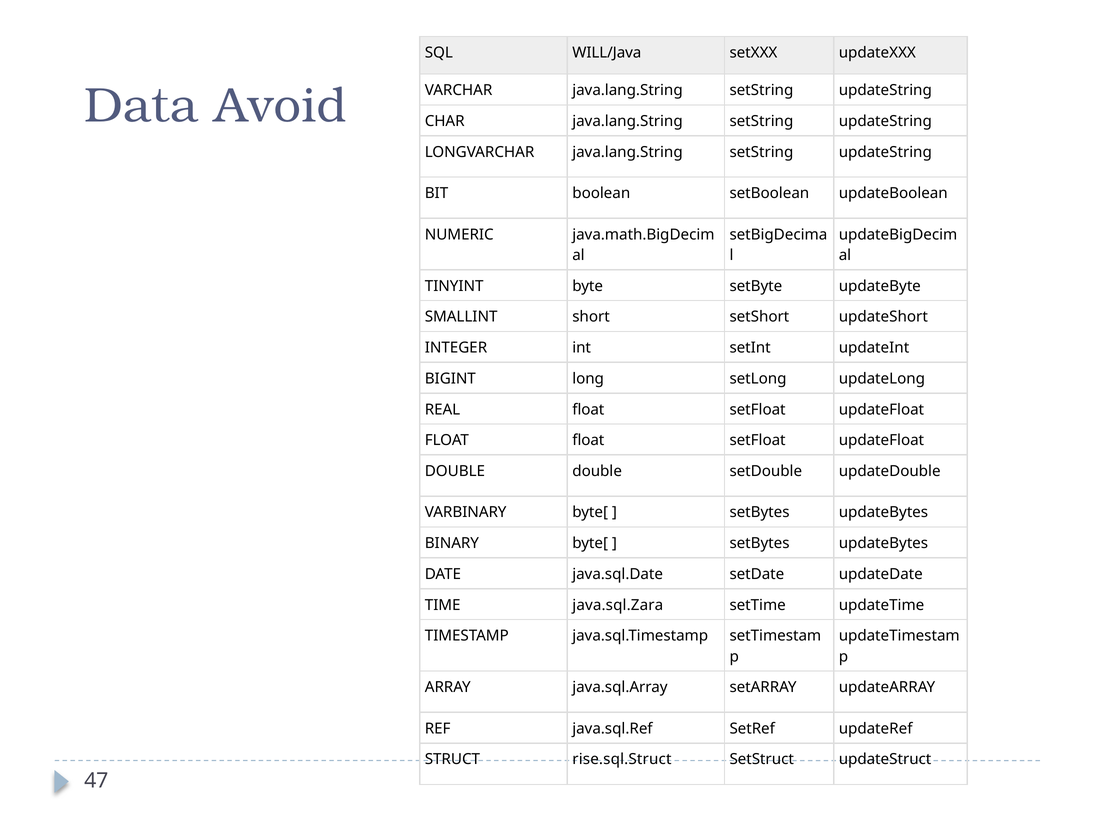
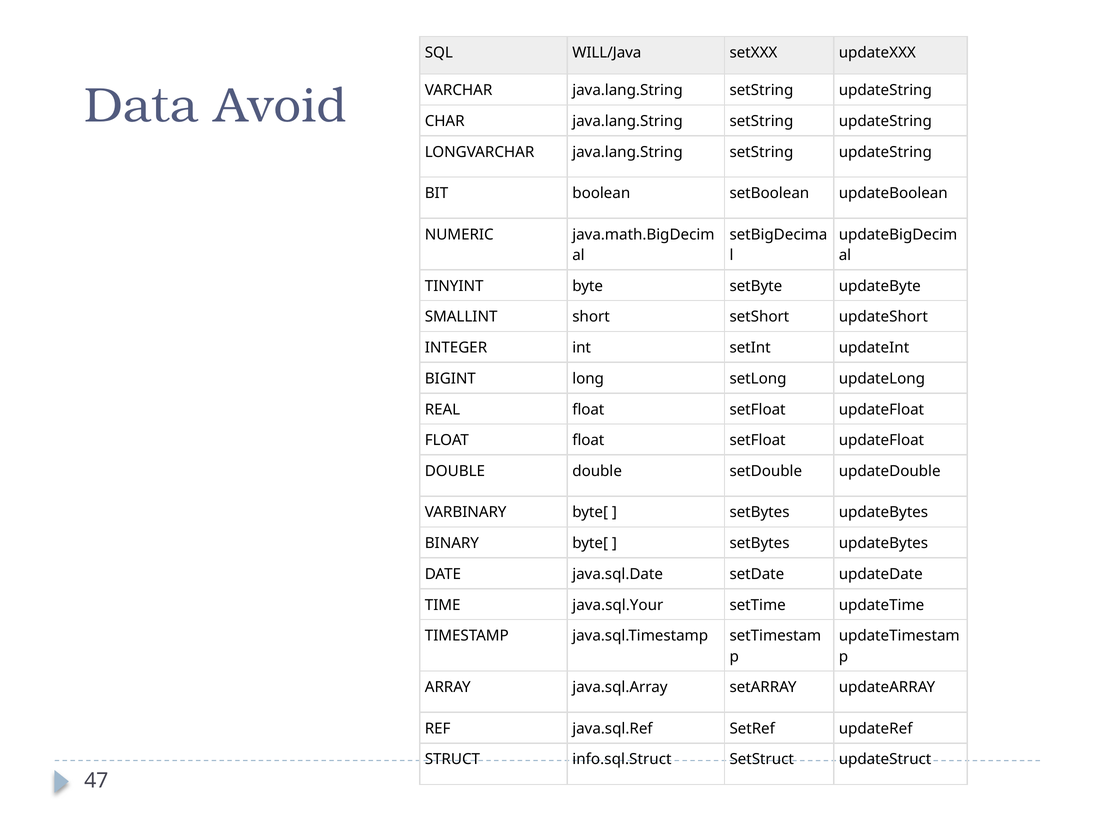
java.sql.Zara: java.sql.Zara -> java.sql.Your
rise.sql.Struct: rise.sql.Struct -> info.sql.Struct
